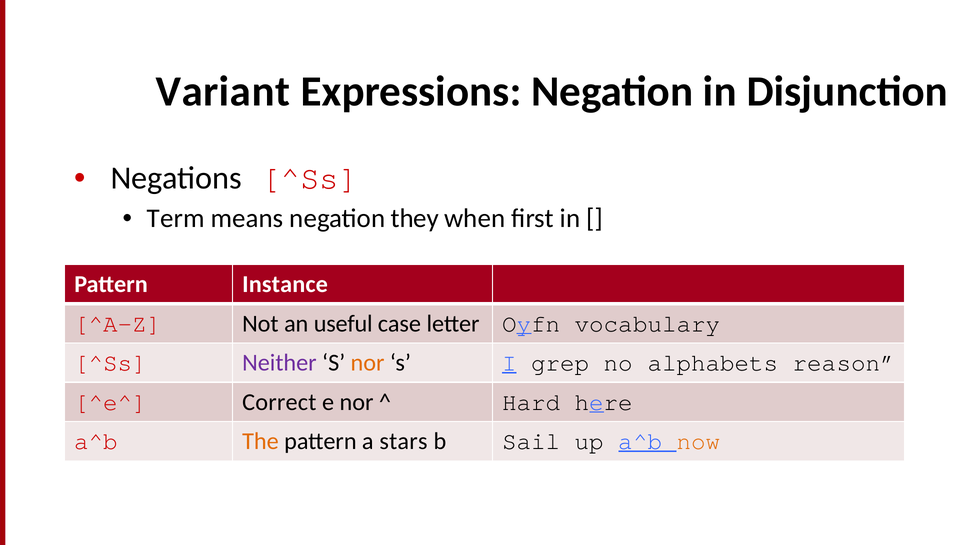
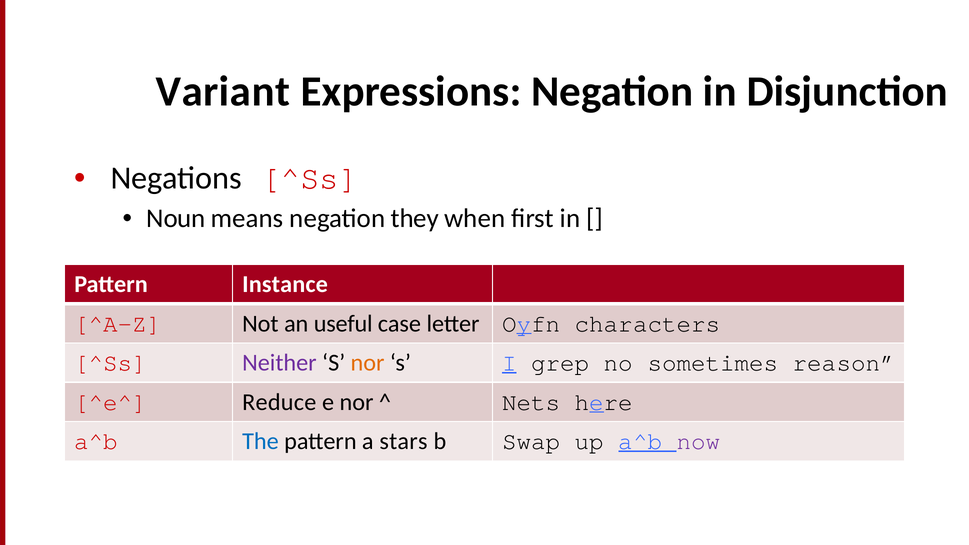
Term: Term -> Noun
vocabulary: vocabulary -> characters
alphabets: alphabets -> sometimes
Correct: Correct -> Reduce
Hard: Hard -> Nets
The colour: orange -> blue
Sail: Sail -> Swap
now colour: orange -> purple
